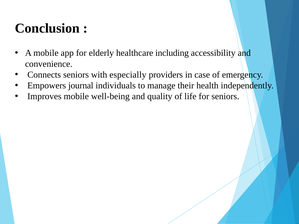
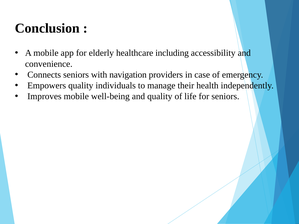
especially: especially -> navigation
Empowers journal: journal -> quality
